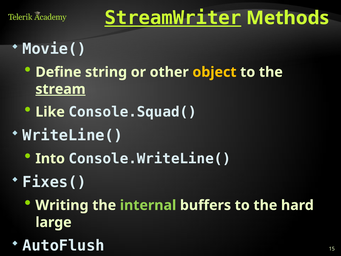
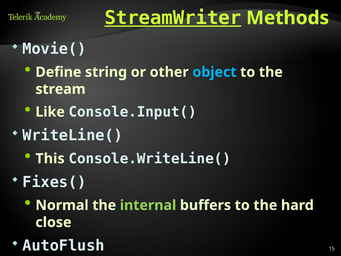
object colour: yellow -> light blue
stream underline: present -> none
Console.Squad(: Console.Squad( -> Console.Input(
Into: Into -> This
Writing at (62, 205): Writing -> Normal
large: large -> close
